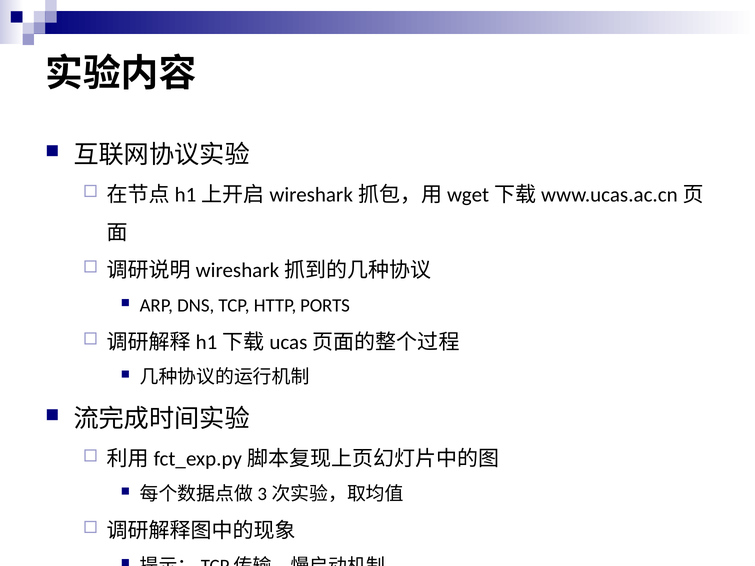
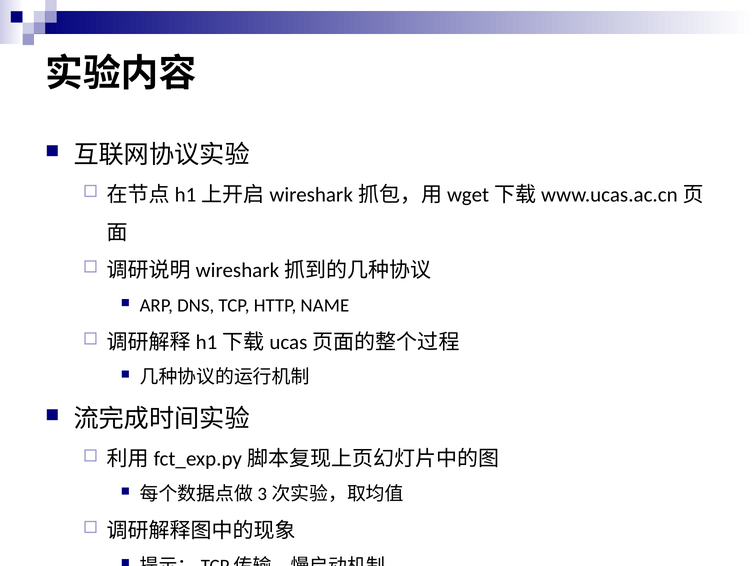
PORTS: PORTS -> NAME
